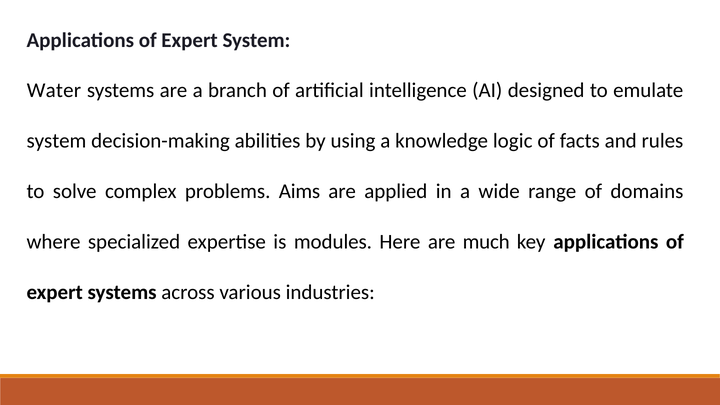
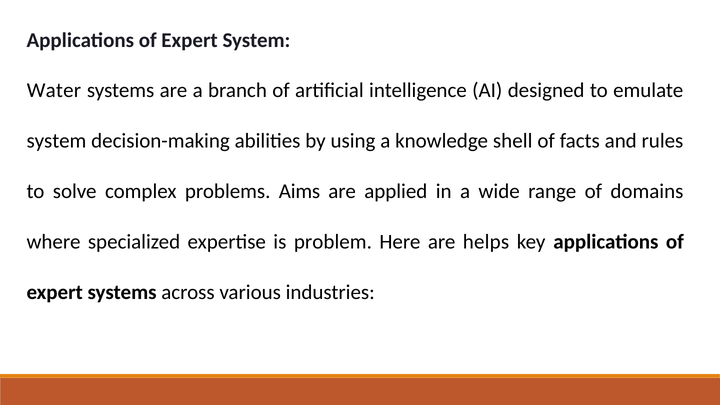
logic: logic -> shell
modules: modules -> problem
much: much -> helps
